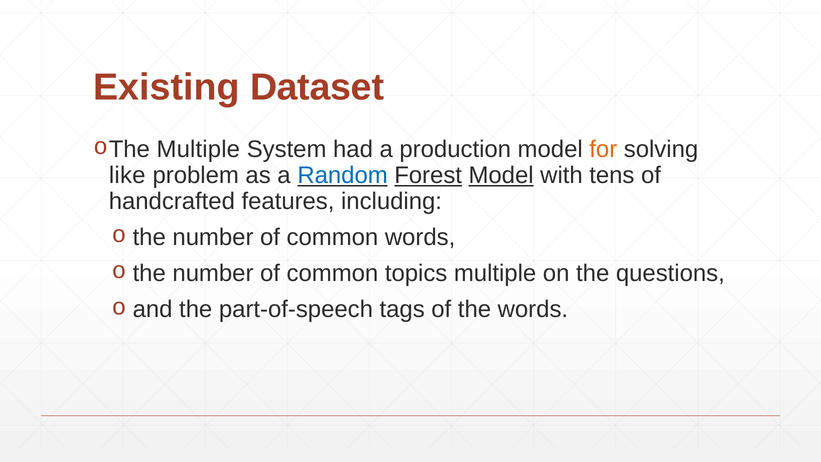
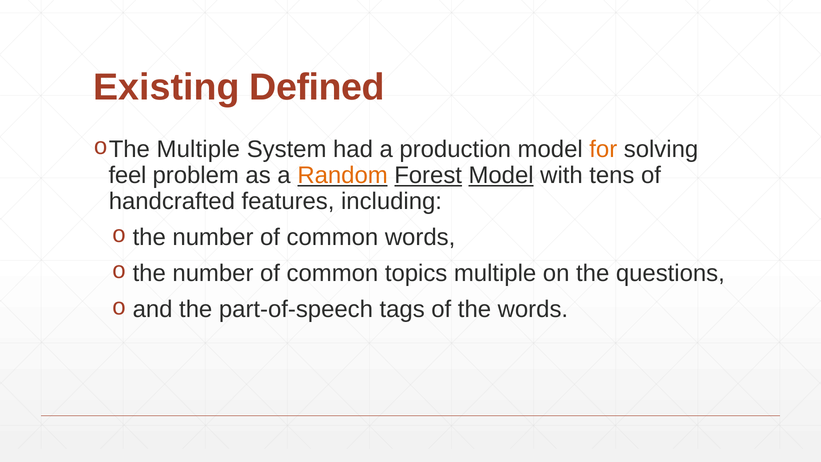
Dataset: Dataset -> Defined
like: like -> feel
Random colour: blue -> orange
